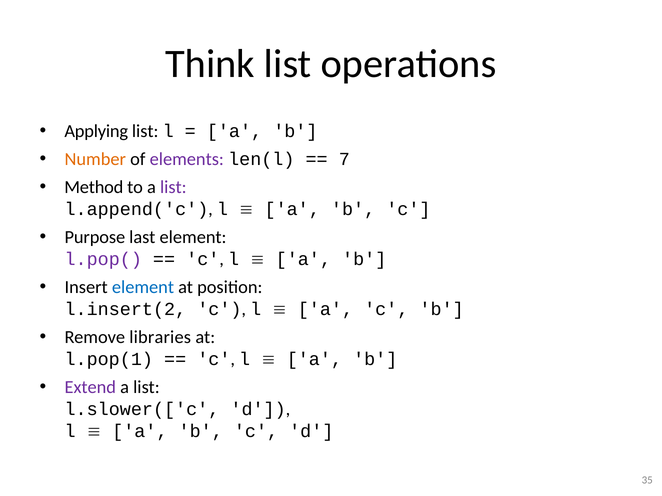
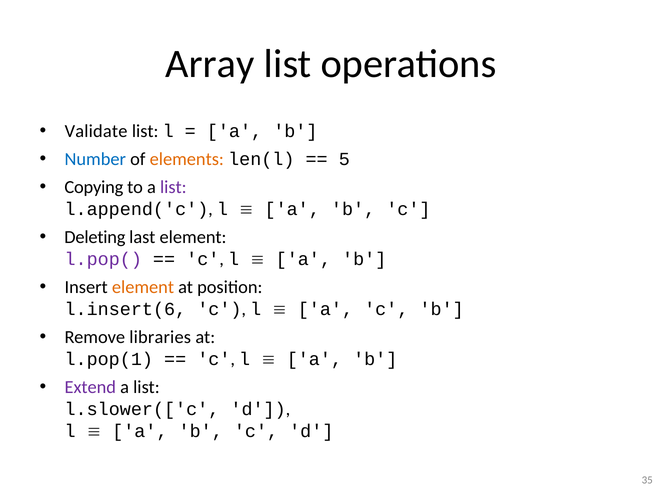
Think: Think -> Array
Applying: Applying -> Validate
Number colour: orange -> blue
elements colour: purple -> orange
7: 7 -> 5
Method: Method -> Copying
Purpose: Purpose -> Deleting
element at (143, 288) colour: blue -> orange
l.insert(2: l.insert(2 -> l.insert(6
